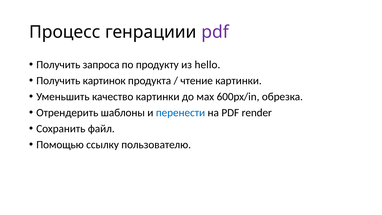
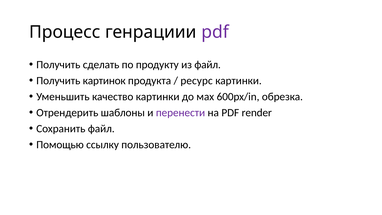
запроса: запроса -> сделать
из hello: hello -> файл
чтение: чтение -> ресурс
перенести colour: blue -> purple
